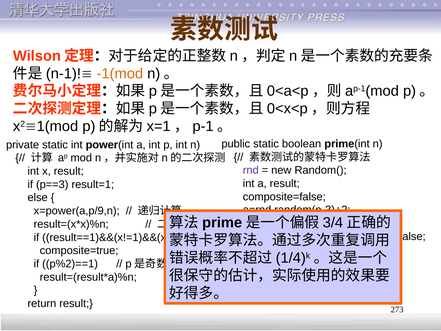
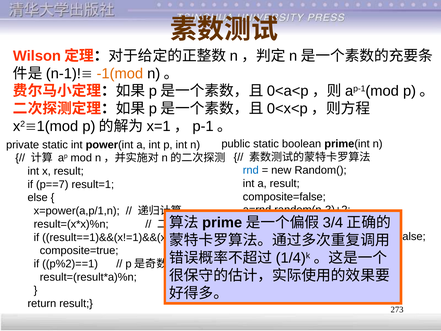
rnd colour: purple -> blue
p==3: p==3 -> p==7
x=power(a,p/9,n: x=power(a,p/9,n -> x=power(a,p/1,n
